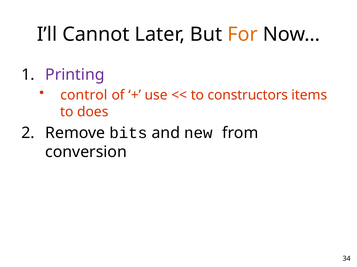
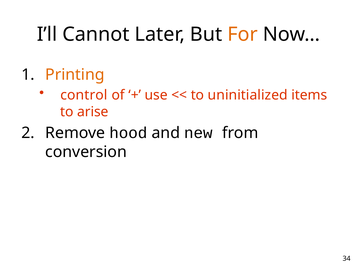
Printing colour: purple -> orange
constructors: constructors -> uninitialized
does: does -> arise
bits: bits -> hood
